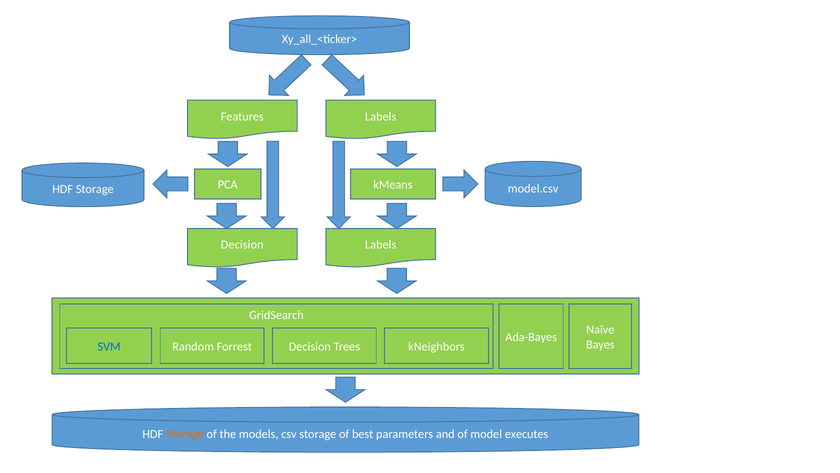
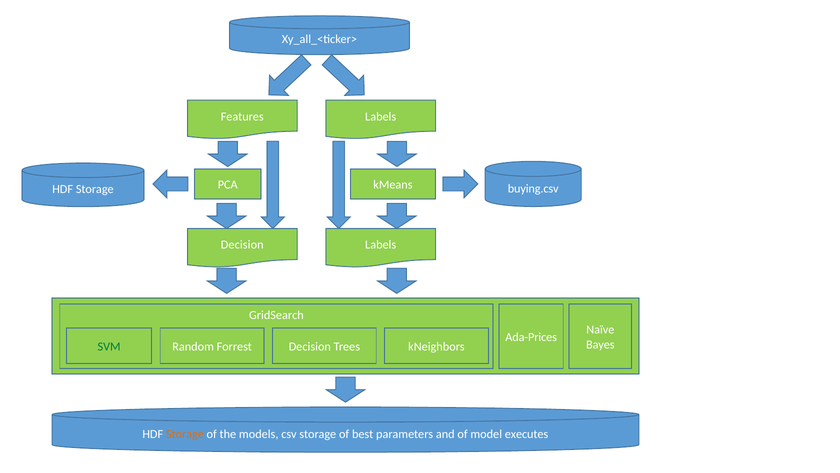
model.csv: model.csv -> buying.csv
Ada-Bayes: Ada-Bayes -> Ada-Prices
SVM colour: blue -> green
